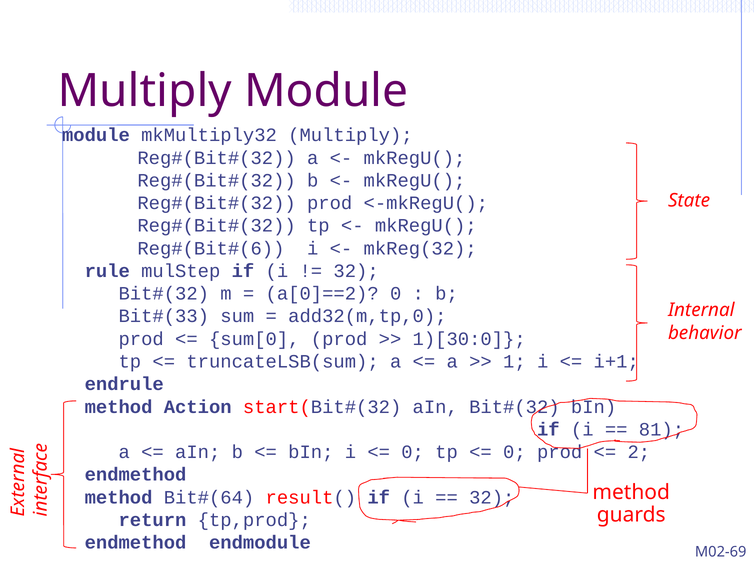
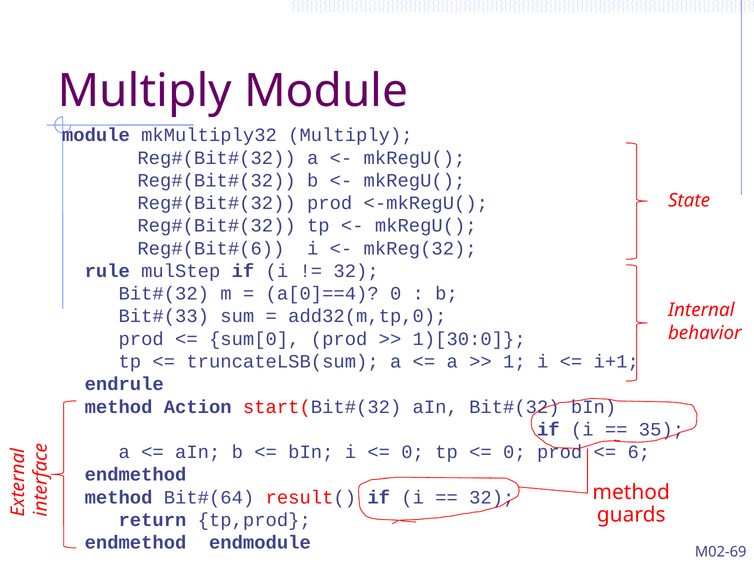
a[0]==2: a[0]==2 -> a[0]==4
81: 81 -> 35
2: 2 -> 6
